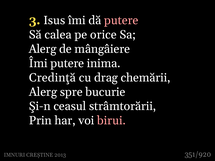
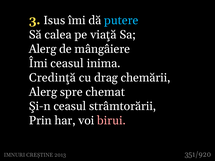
putere at (121, 20) colour: pink -> light blue
orice: orice -> viaţă
Îmi putere: putere -> ceasul
bucurie: bucurie -> chemat
